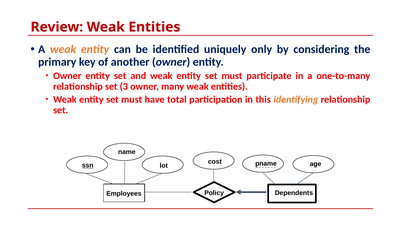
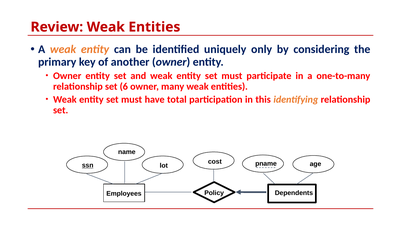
3: 3 -> 6
